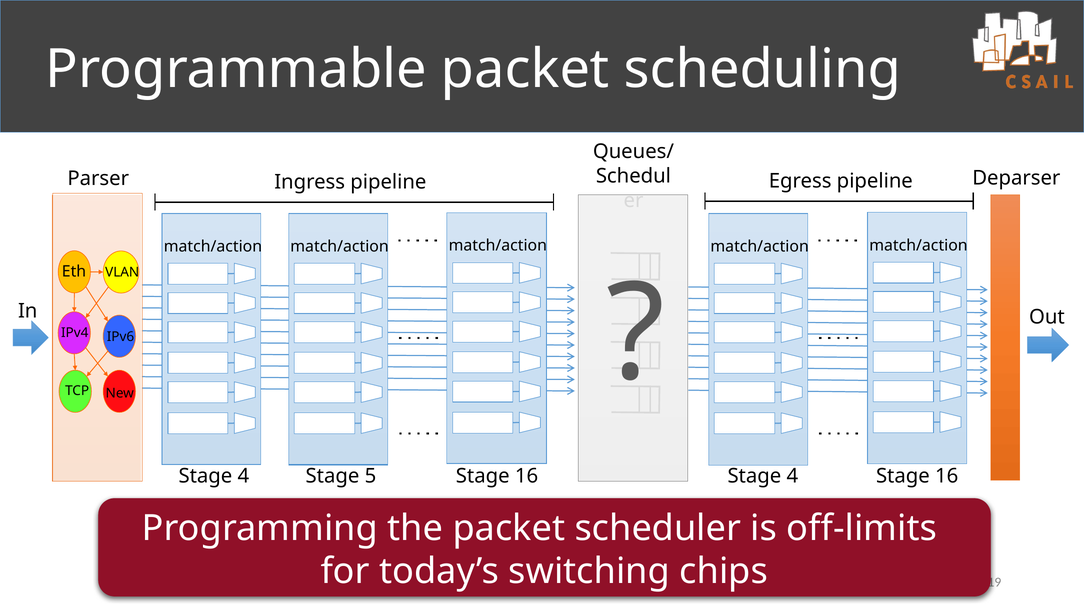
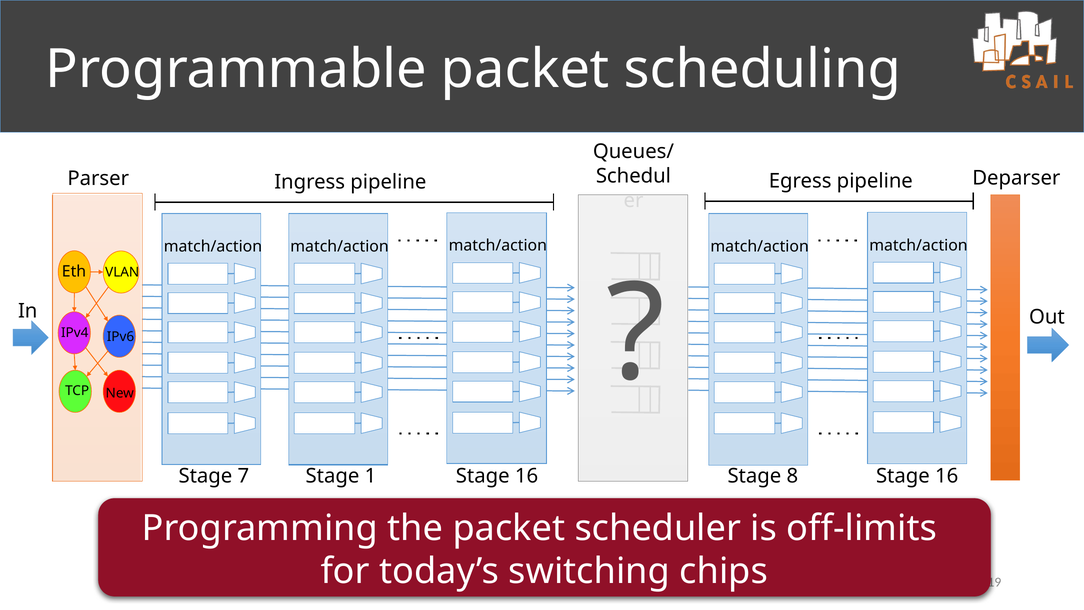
4 at (243, 476): 4 -> 7
5: 5 -> 1
4 at (792, 476): 4 -> 8
